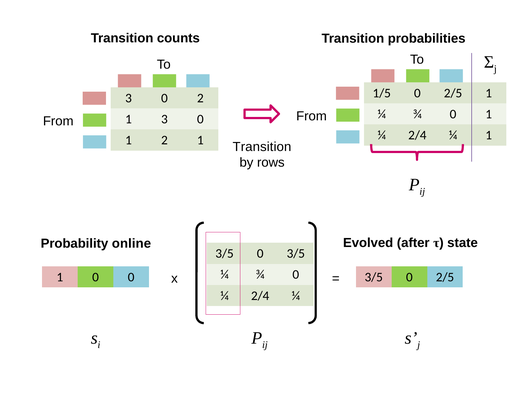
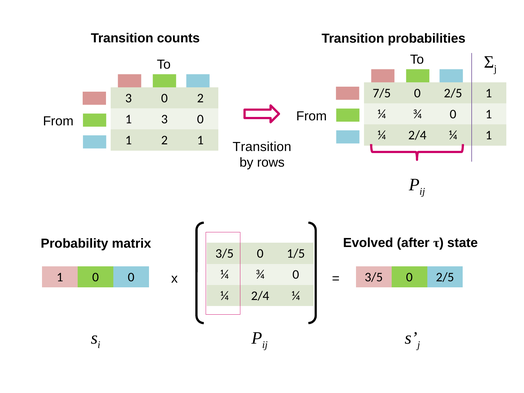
1/5: 1/5 -> 7/5
online: online -> matrix
0 3/5: 3/5 -> 1/5
